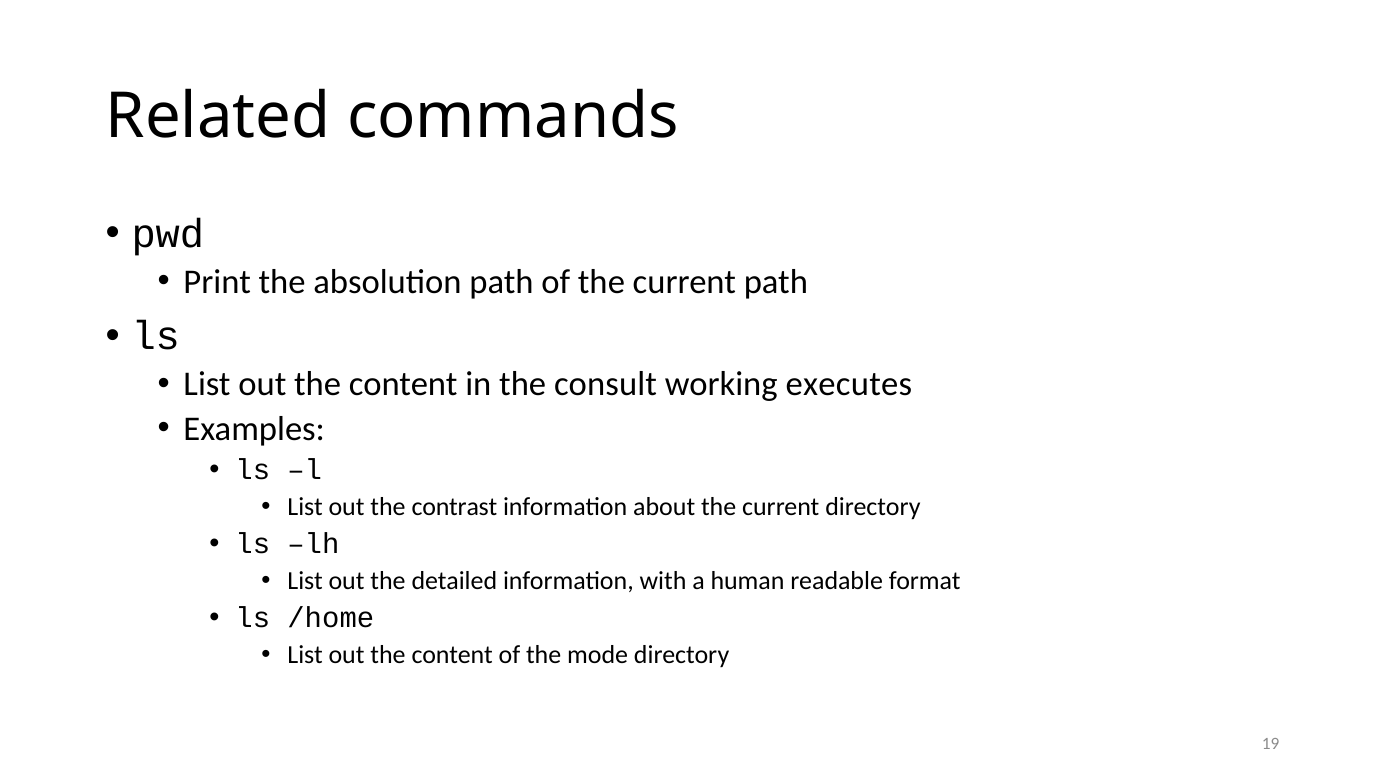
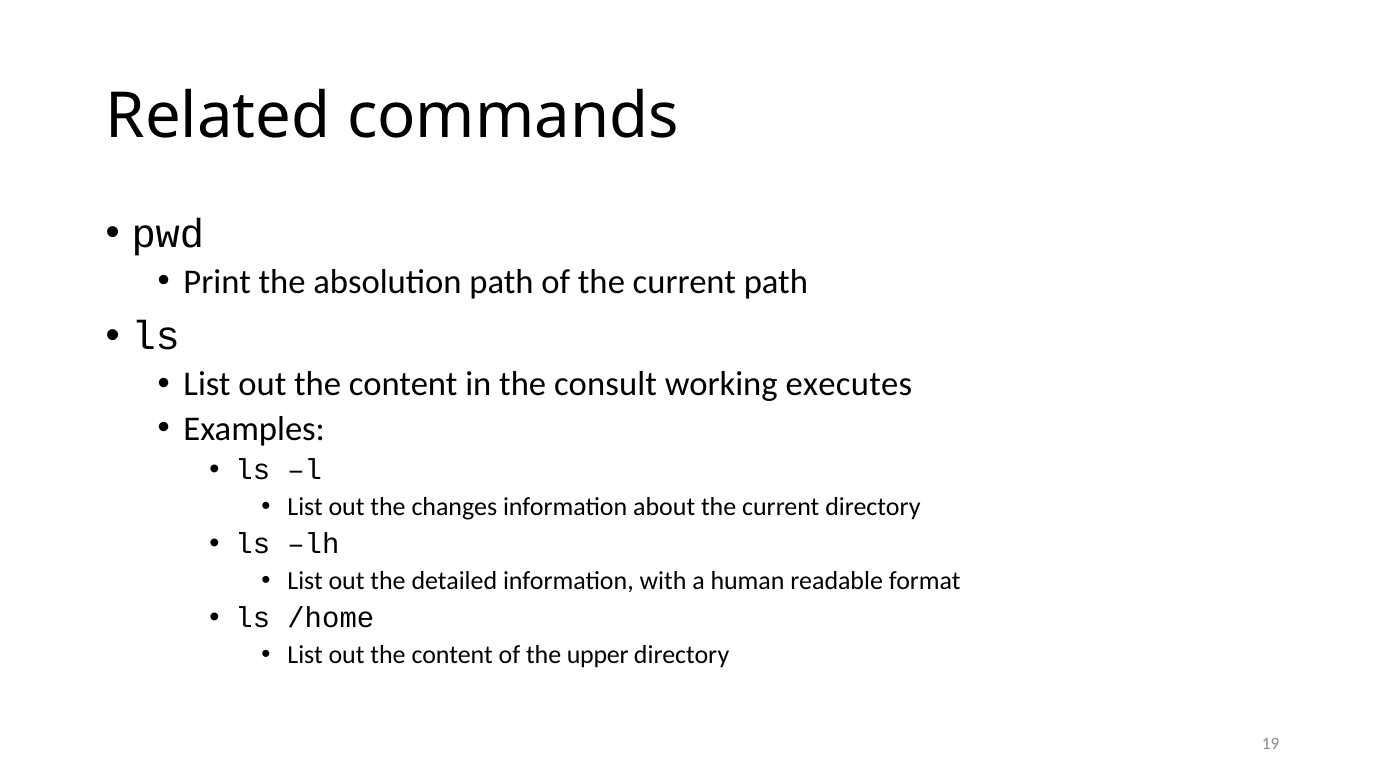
contrast: contrast -> changes
mode: mode -> upper
